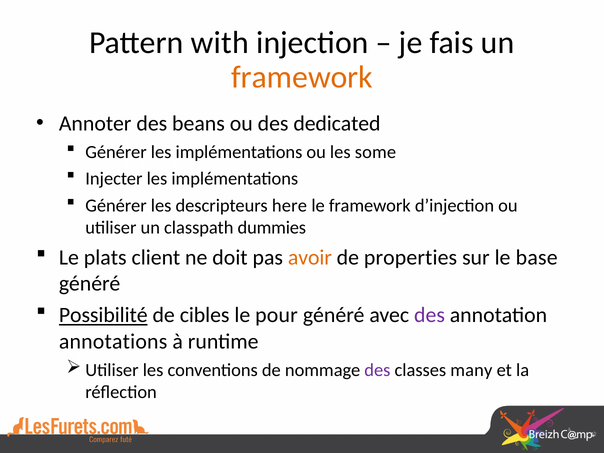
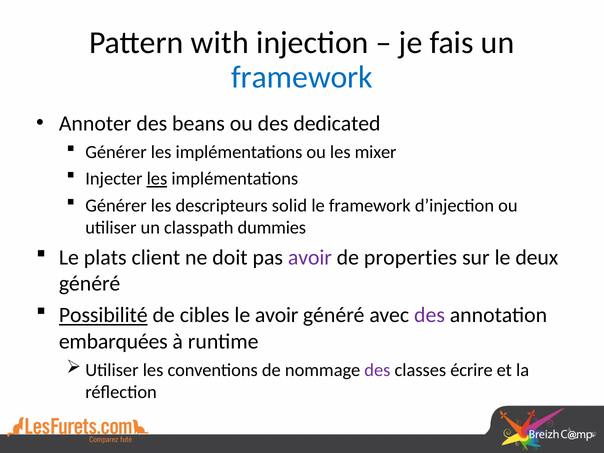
framework at (302, 77) colour: orange -> blue
some: some -> mixer
les at (157, 179) underline: none -> present
here: here -> solid
avoir at (310, 258) colour: orange -> purple
base: base -> deux
le pour: pour -> avoir
annotations: annotations -> embarquées
many: many -> écrire
